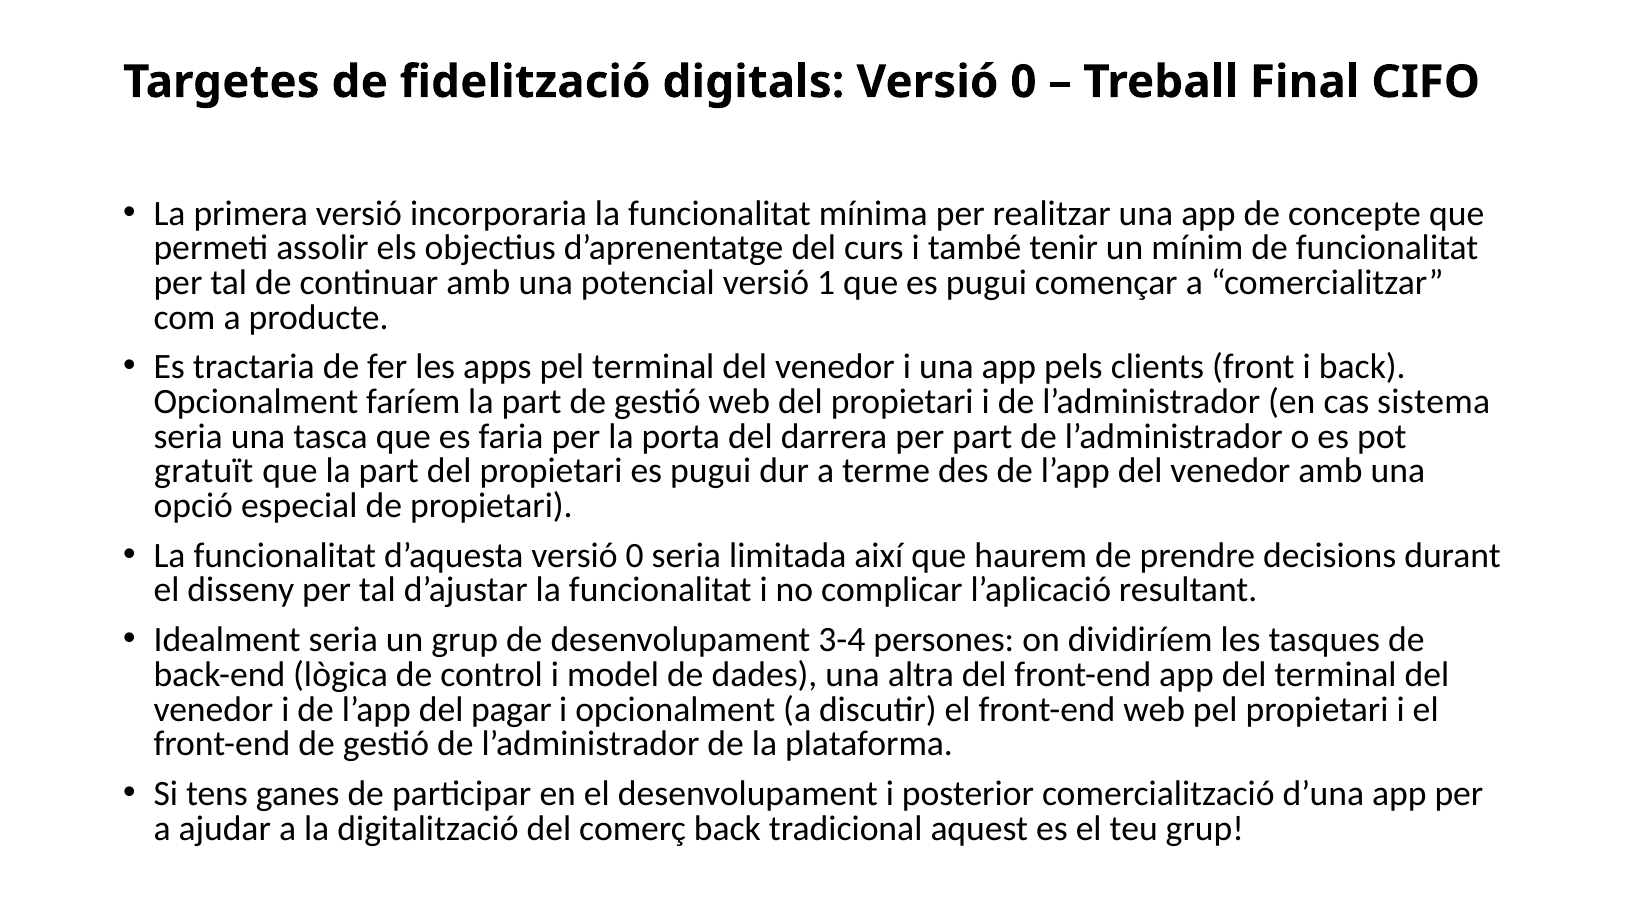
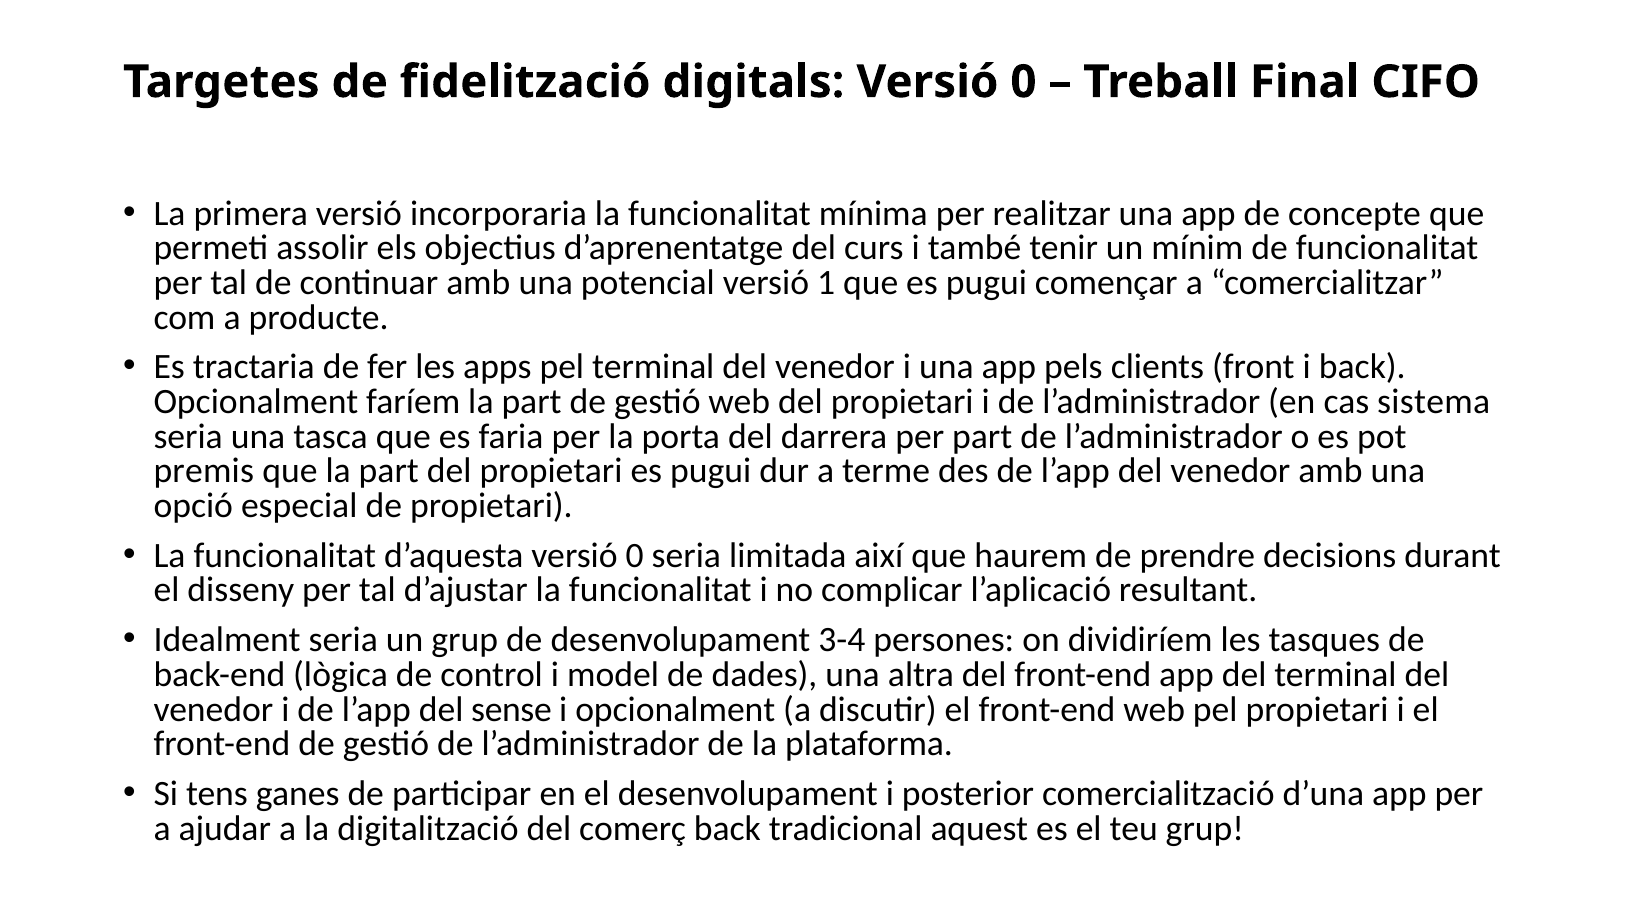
gratuït: gratuït -> premis
pagar: pagar -> sense
